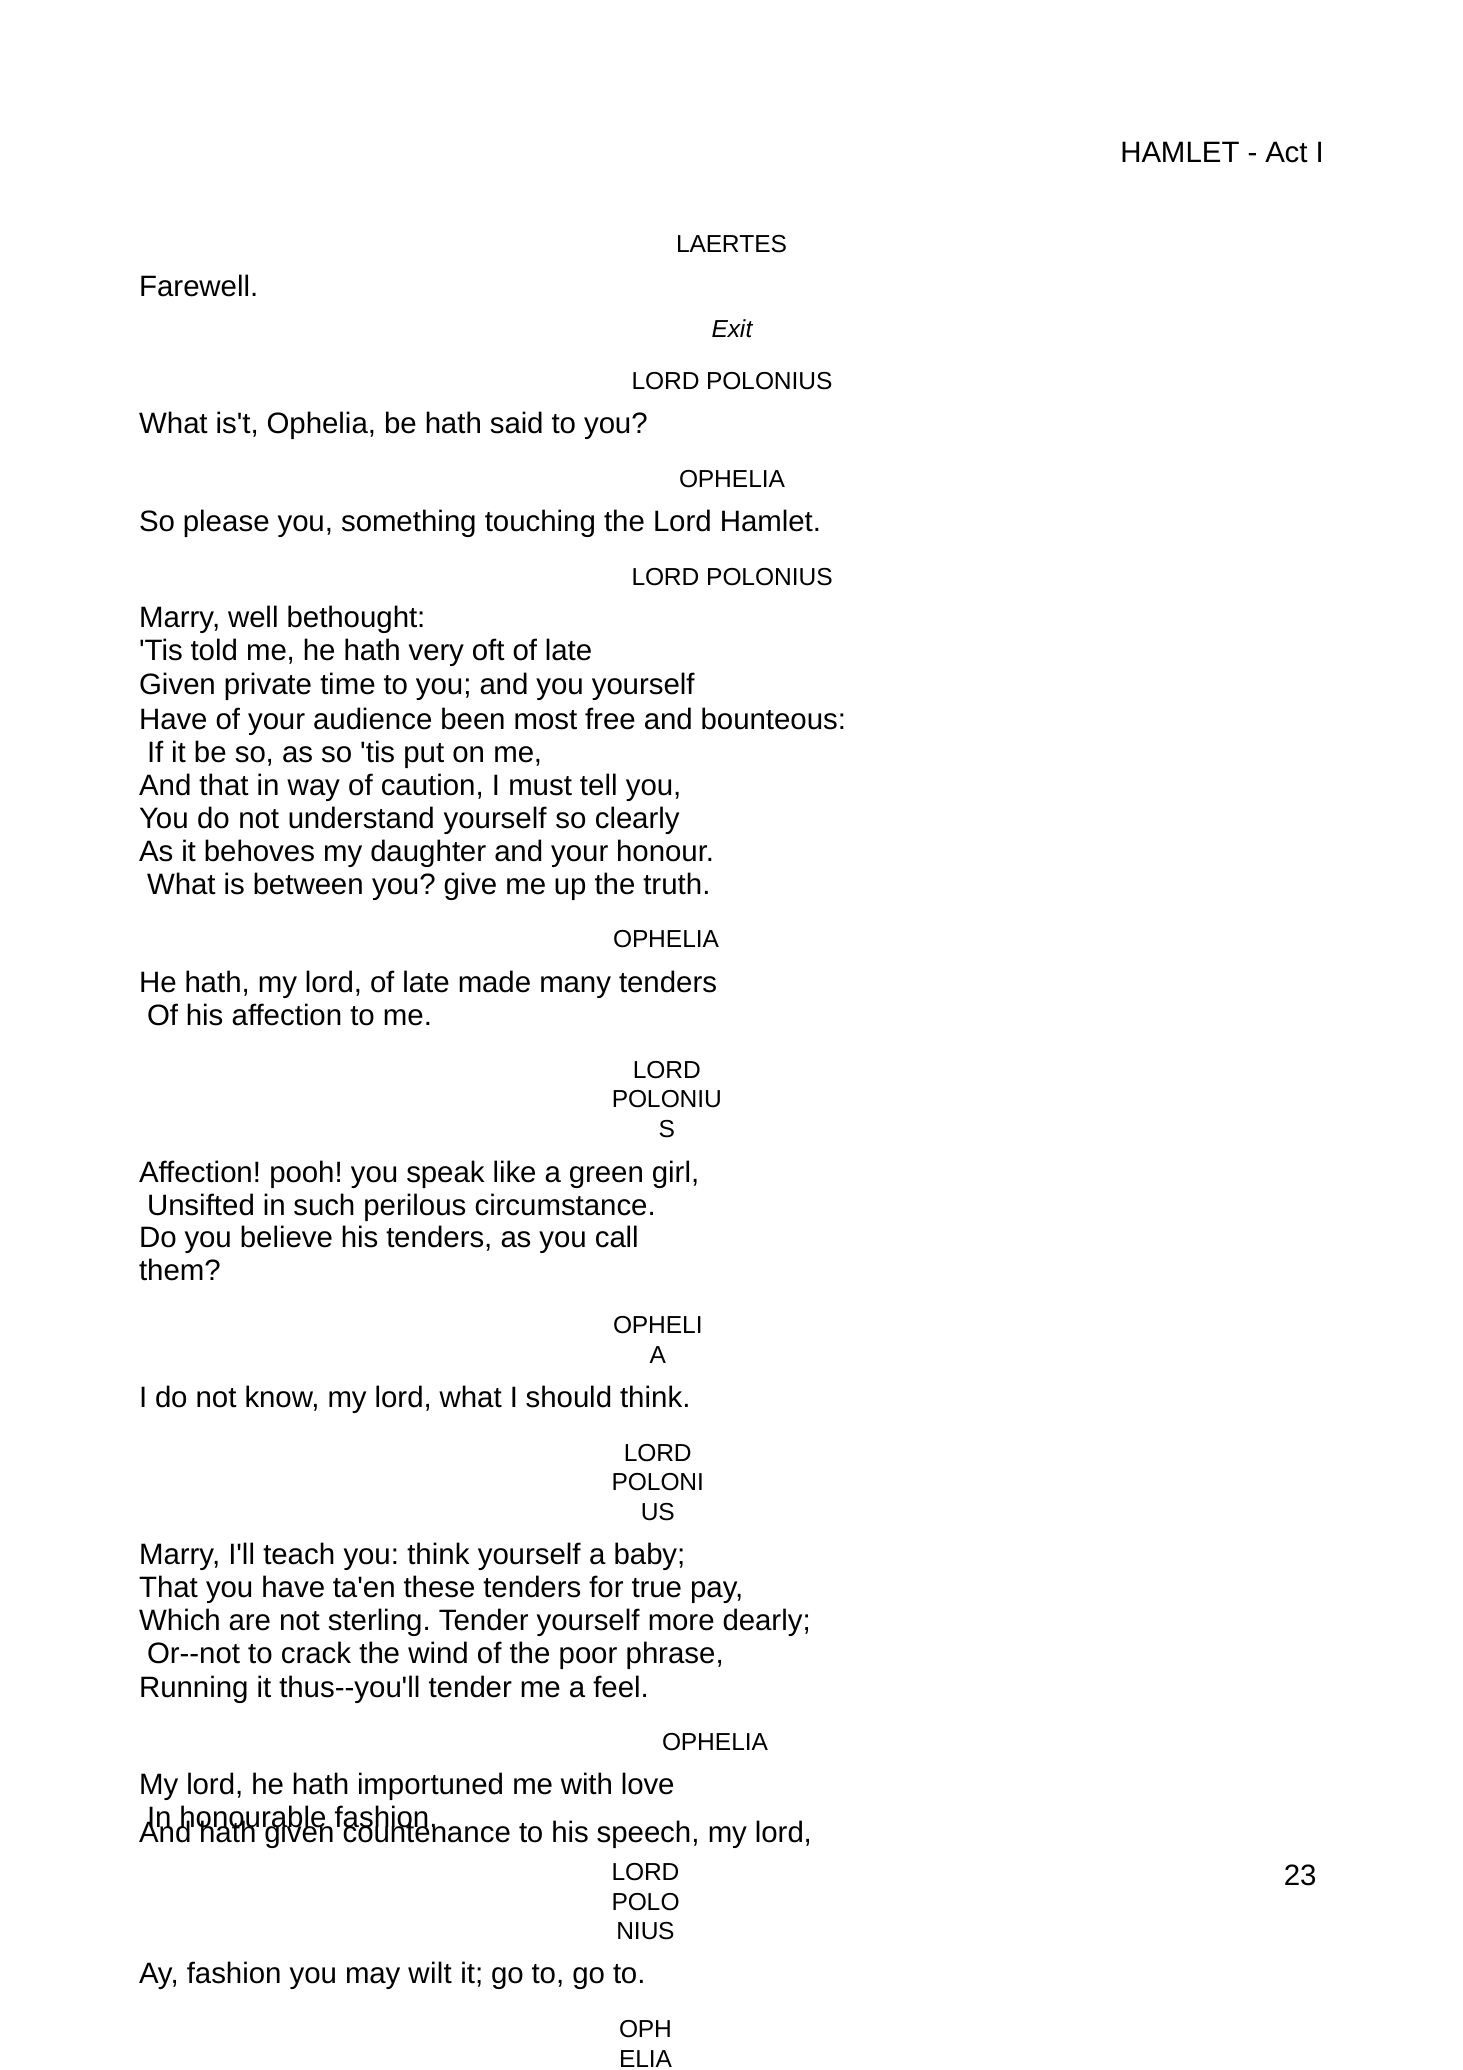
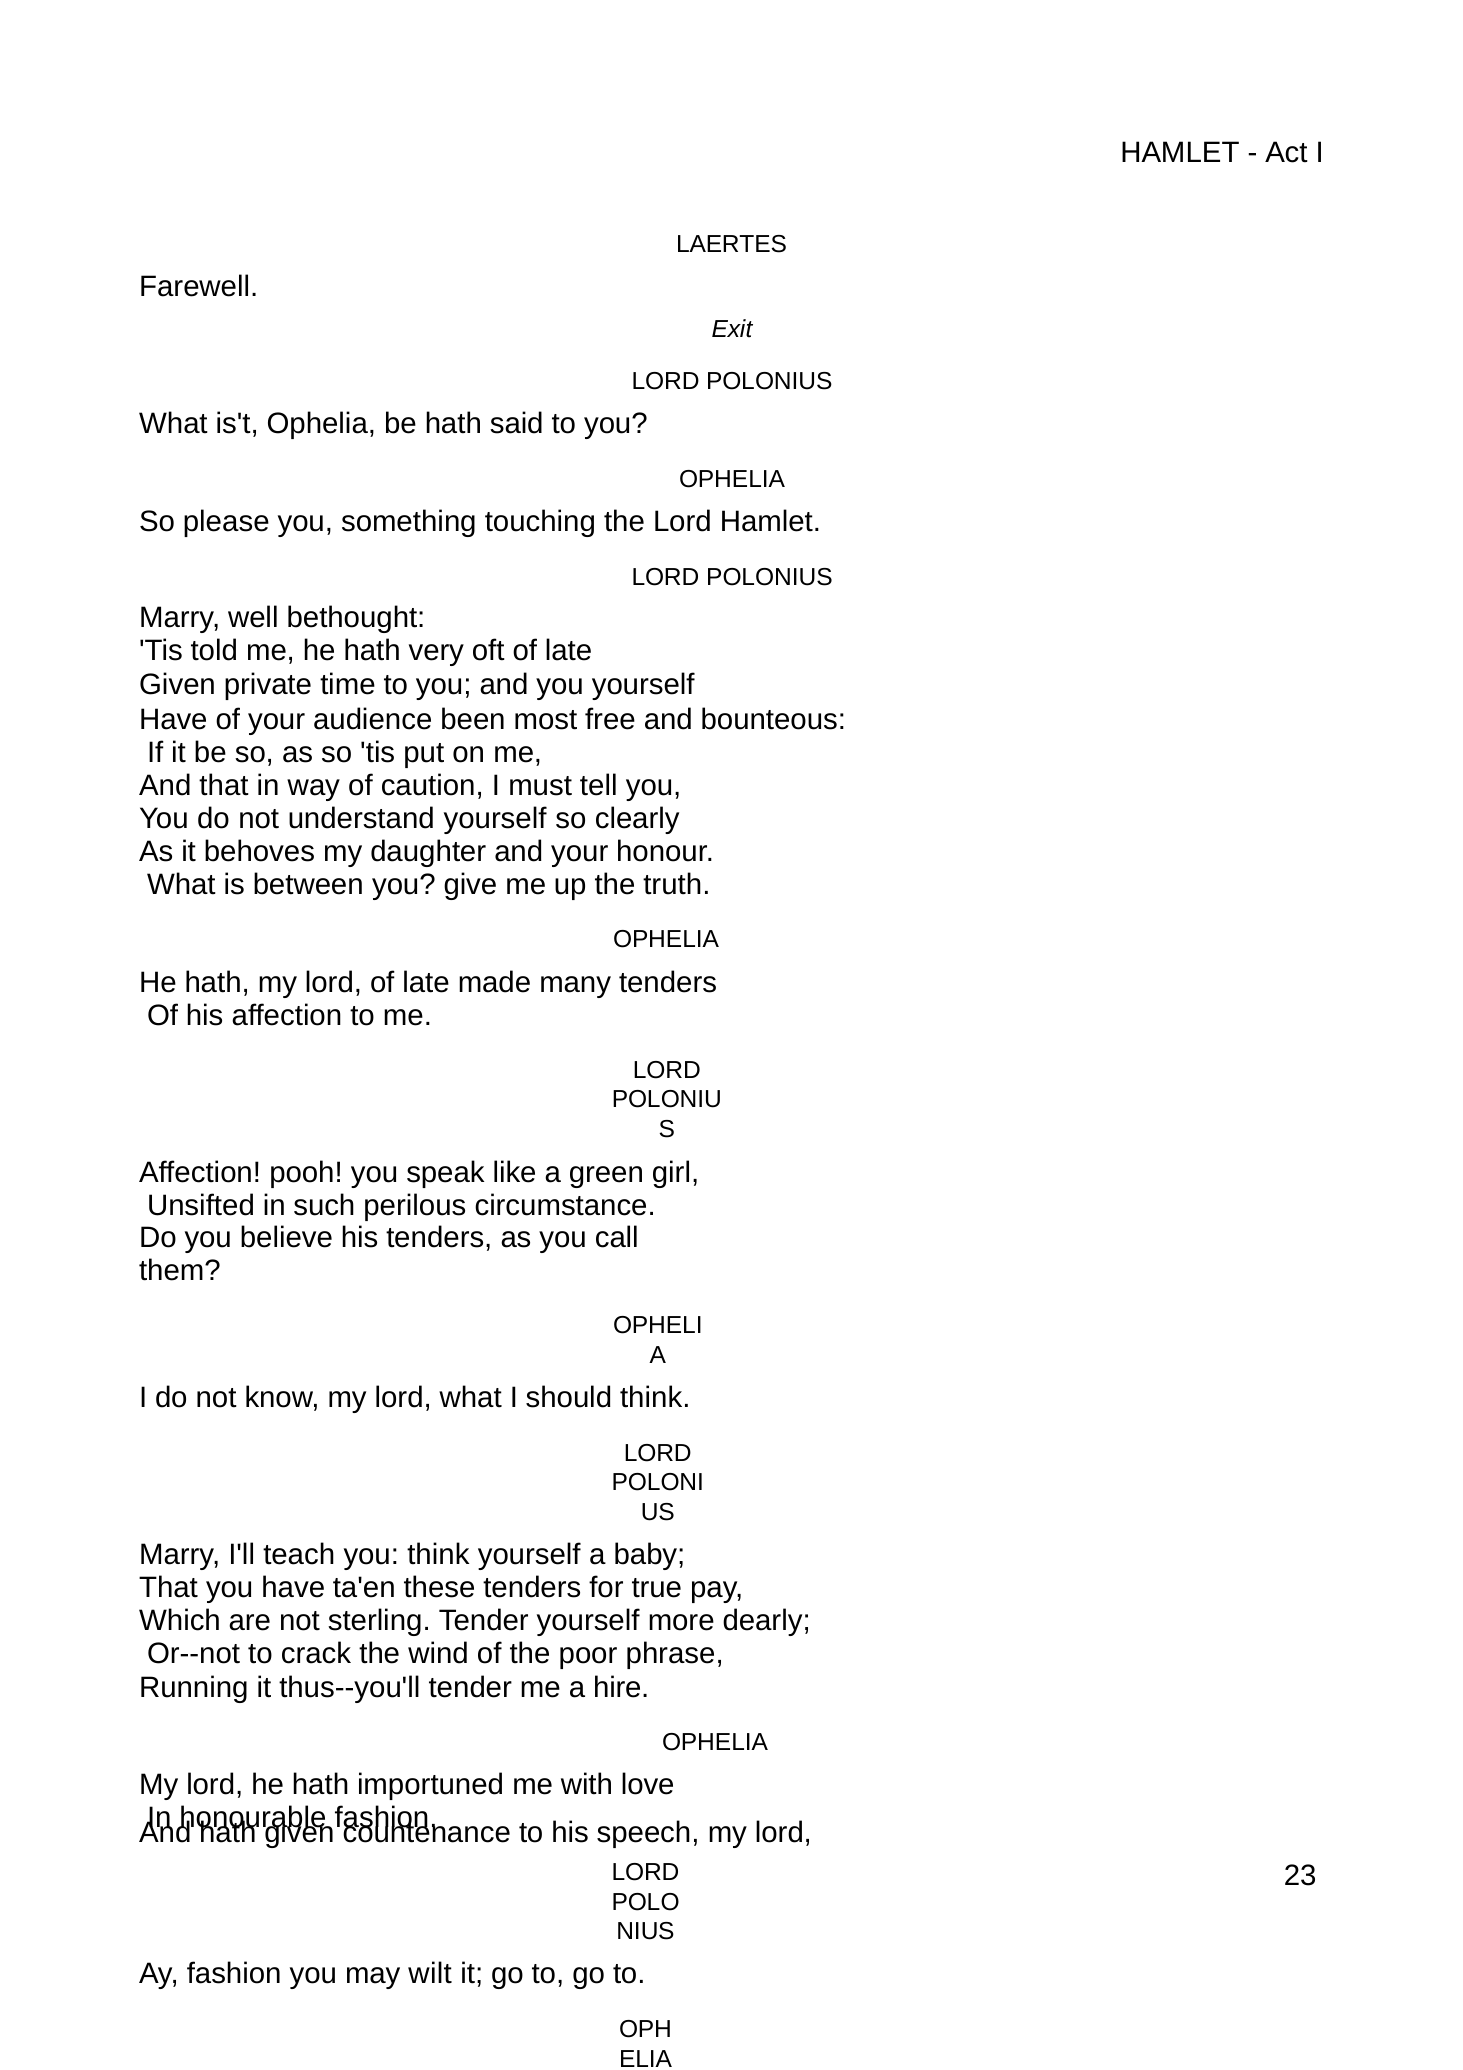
feel: feel -> hire
